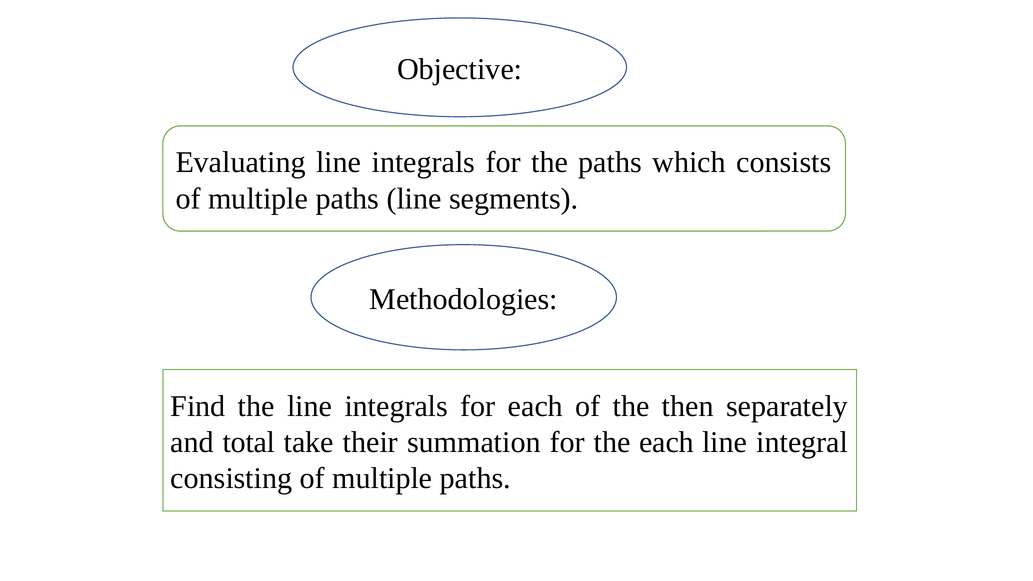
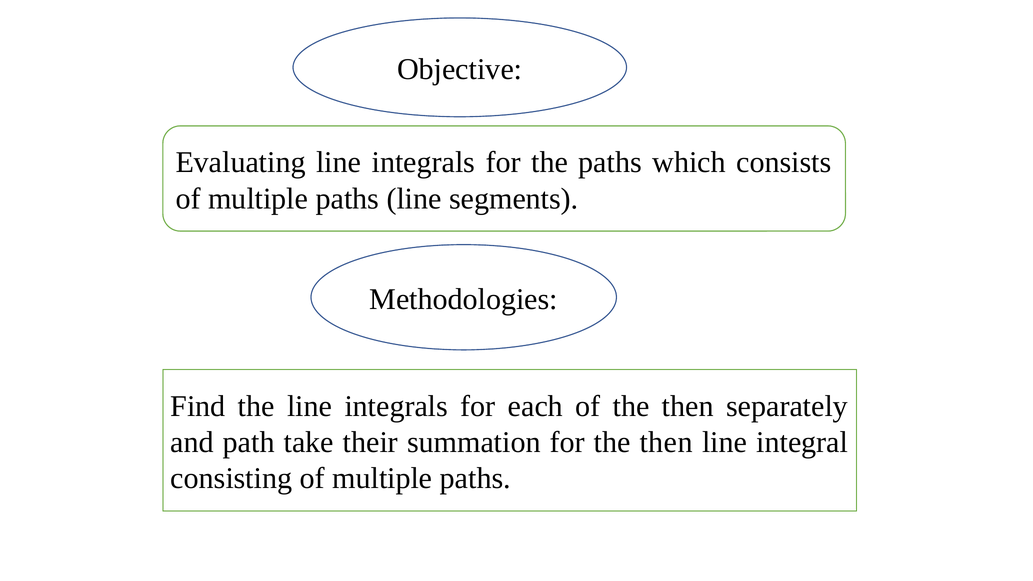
total: total -> path
for the each: each -> then
